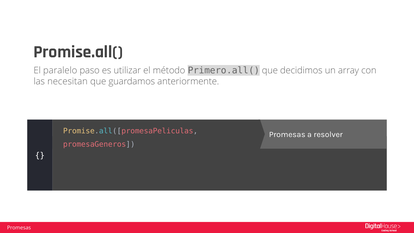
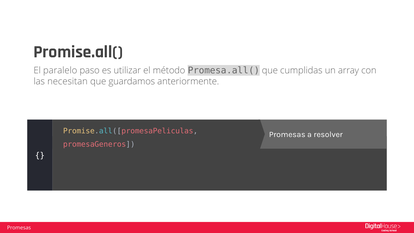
Primero.all(: Primero.all( -> Promesa.all(
decidimos: decidimos -> cumplidas
